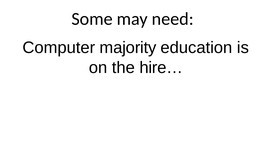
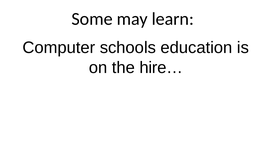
need: need -> learn
majority: majority -> schools
